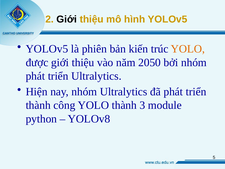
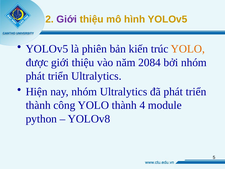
Giới at (67, 19) colour: black -> purple
2050: 2050 -> 2084
3: 3 -> 4
